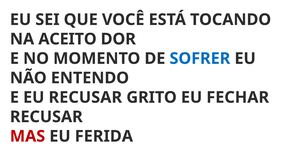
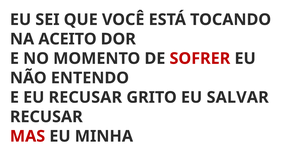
SOFRER colour: blue -> red
FECHAR: FECHAR -> SALVAR
FERIDA: FERIDA -> MINHA
